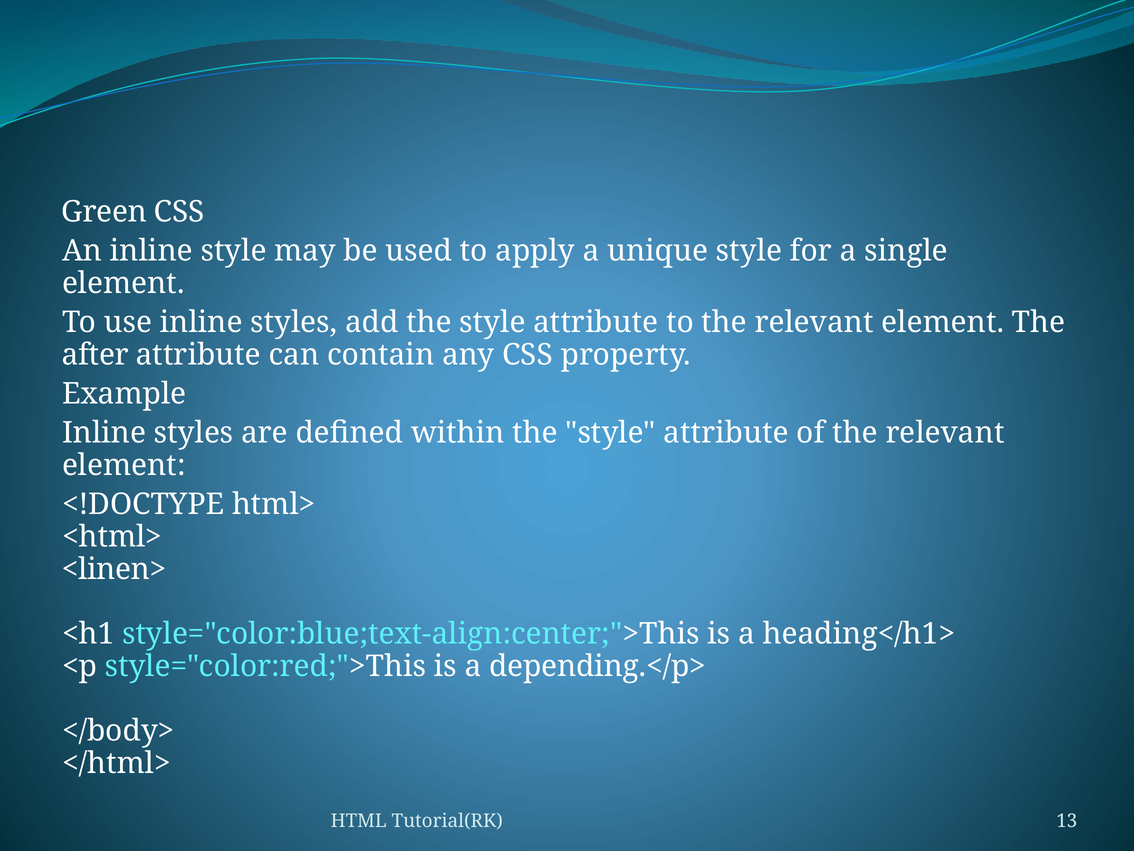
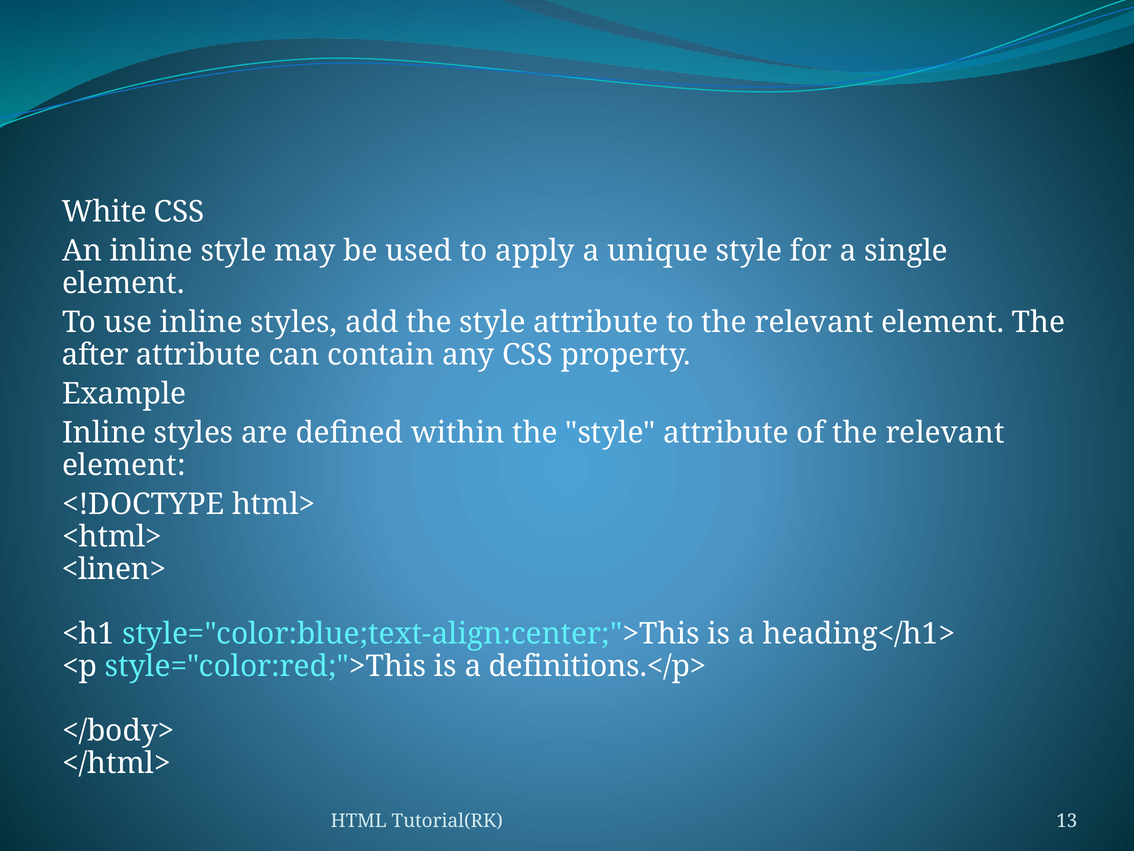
Green: Green -> White
depending.</p>: depending.</p> -> definitions.</p>
